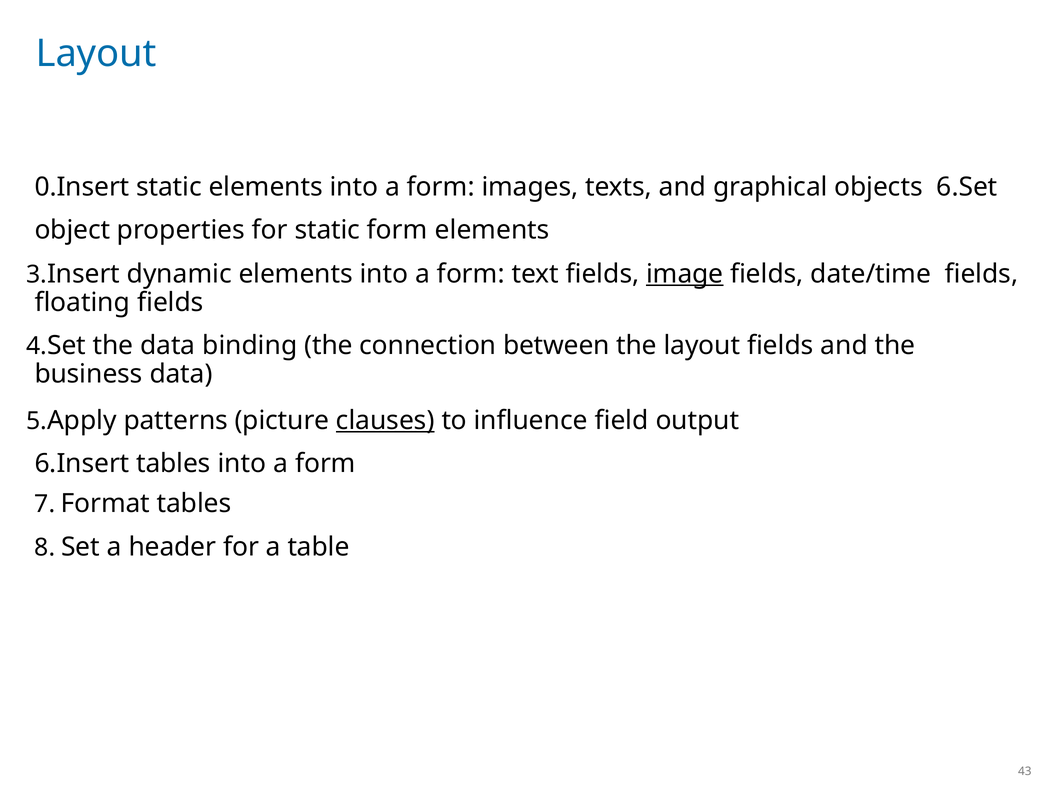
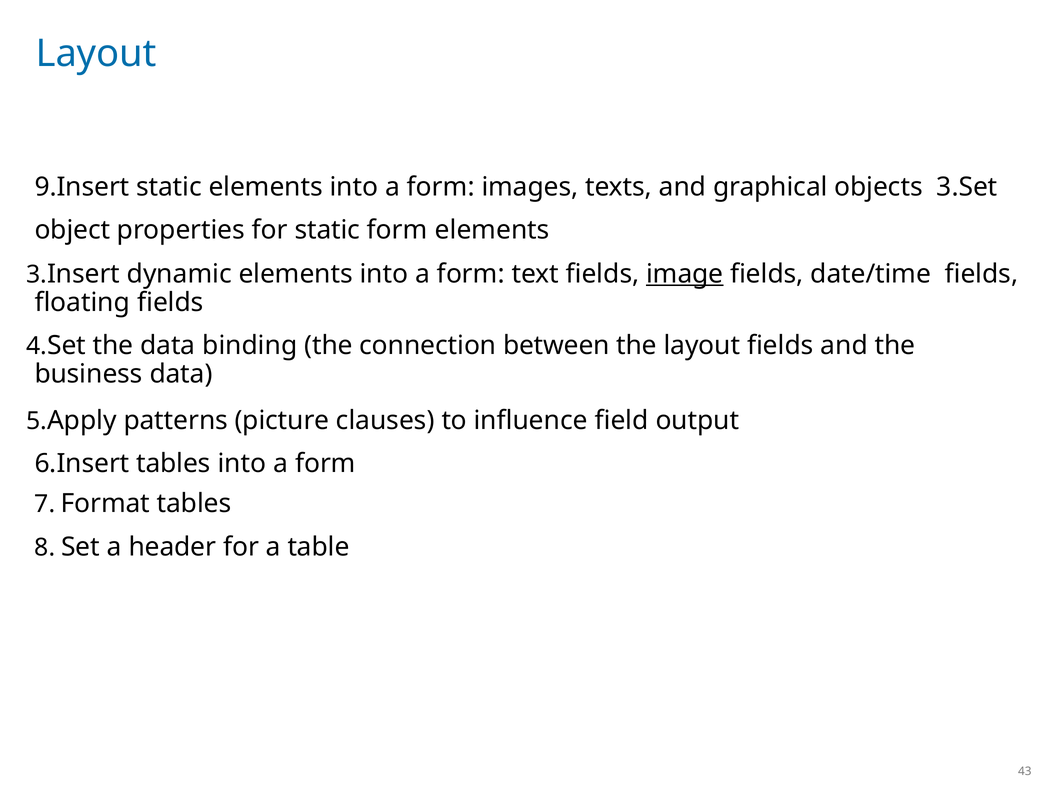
0.Insert: 0.Insert -> 9.Insert
6.Set: 6.Set -> 3.Set
clauses underline: present -> none
